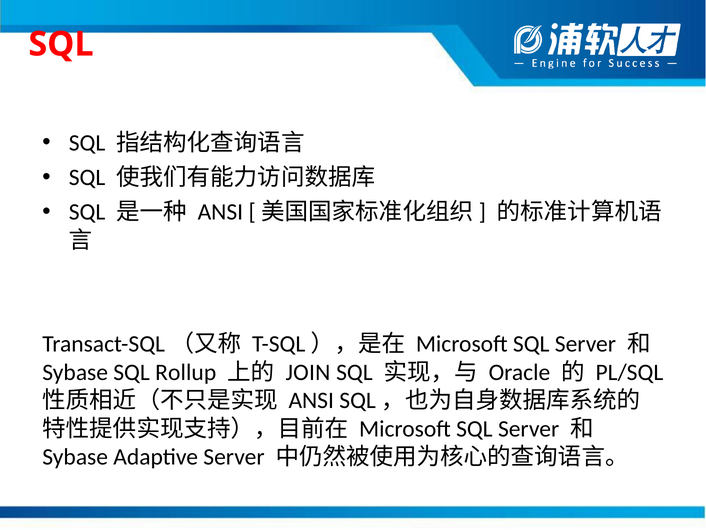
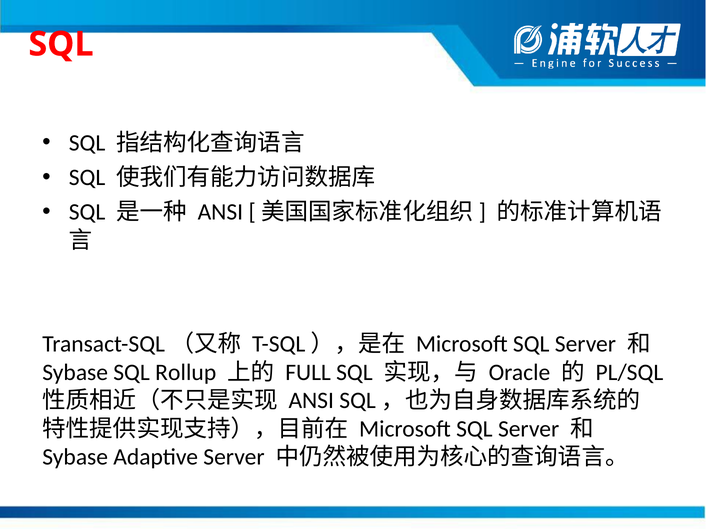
JOIN: JOIN -> FULL
